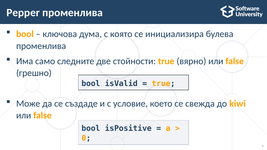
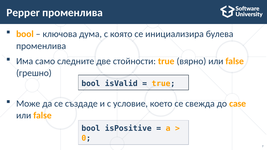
kiwi: kiwi -> casе
